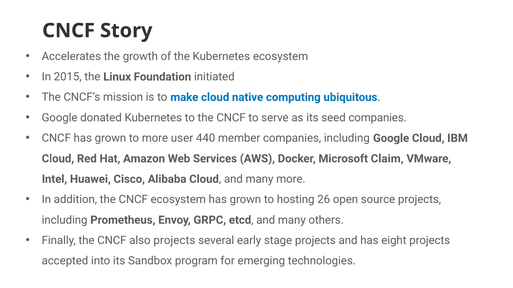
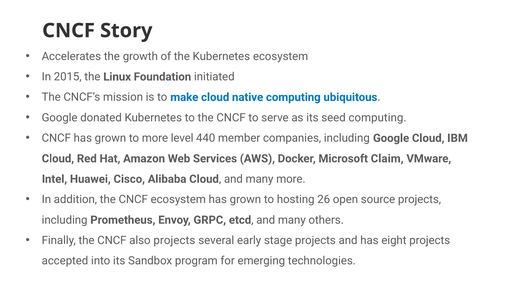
seed companies: companies -> computing
user: user -> level
